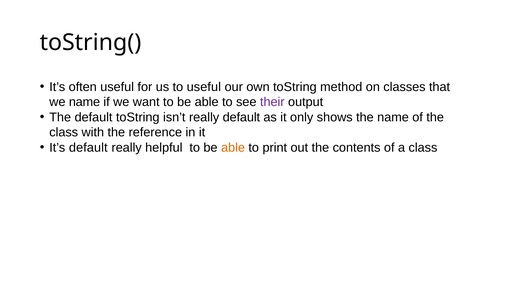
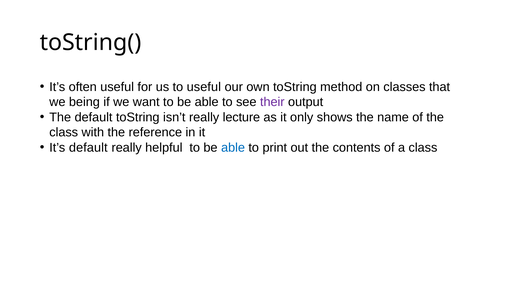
we name: name -> being
really default: default -> lecture
able at (233, 147) colour: orange -> blue
